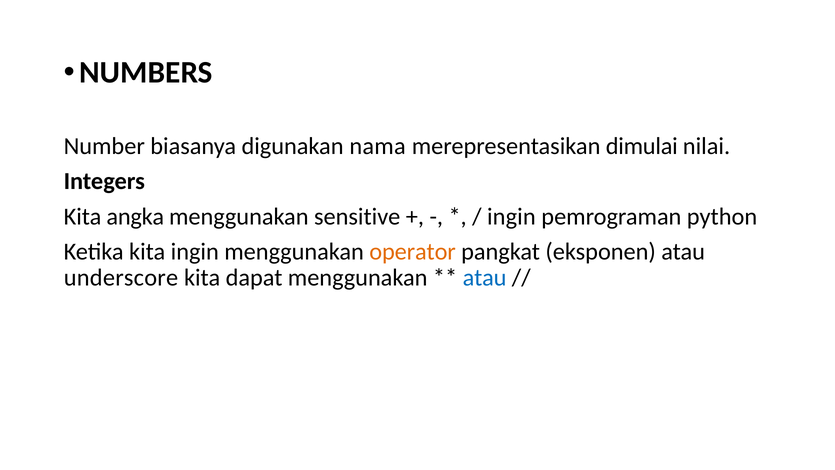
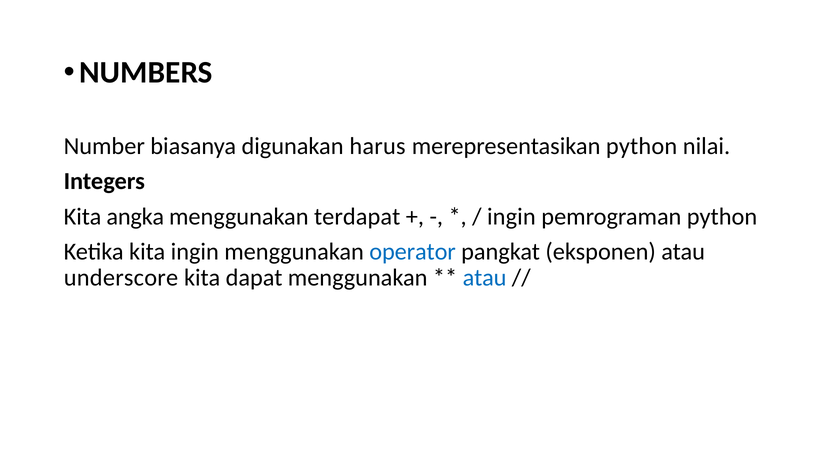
nama: nama -> harus
merepresentasikan dimulai: dimulai -> python
sensitive: sensitive -> terdapat
operator colour: orange -> blue
